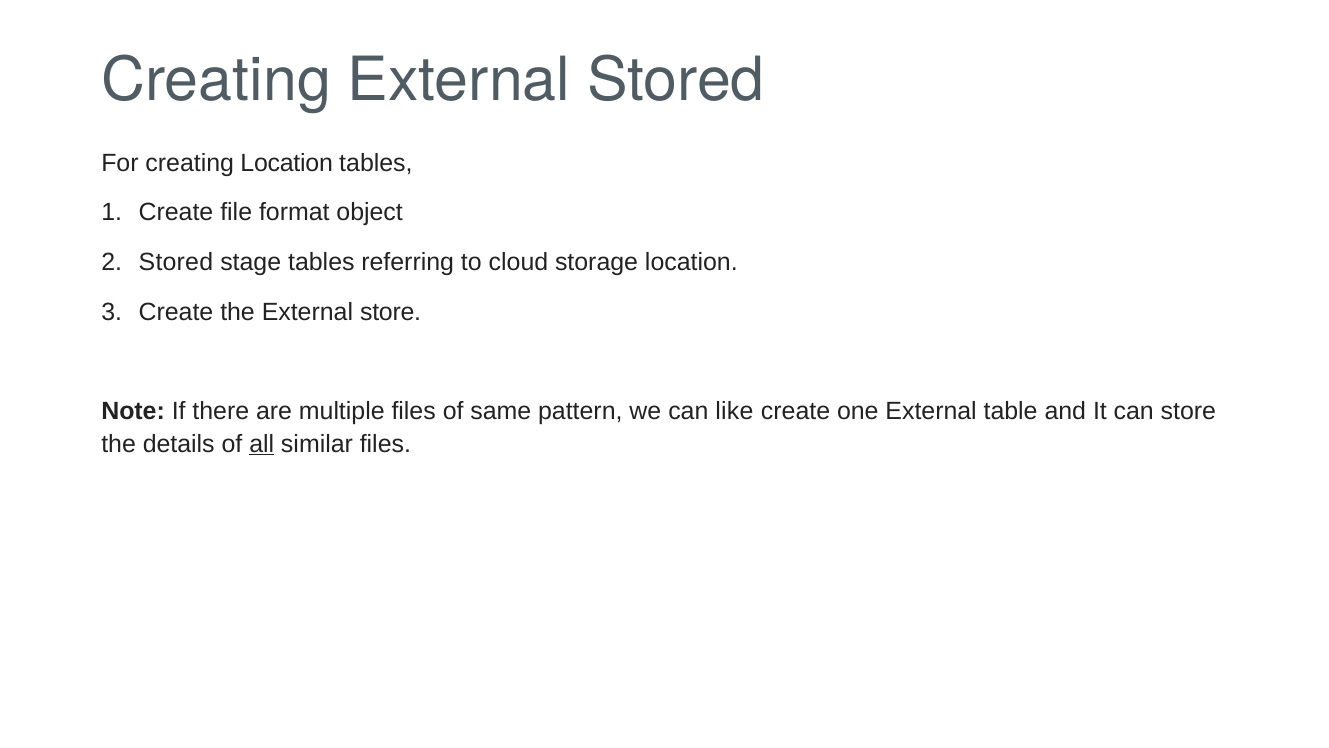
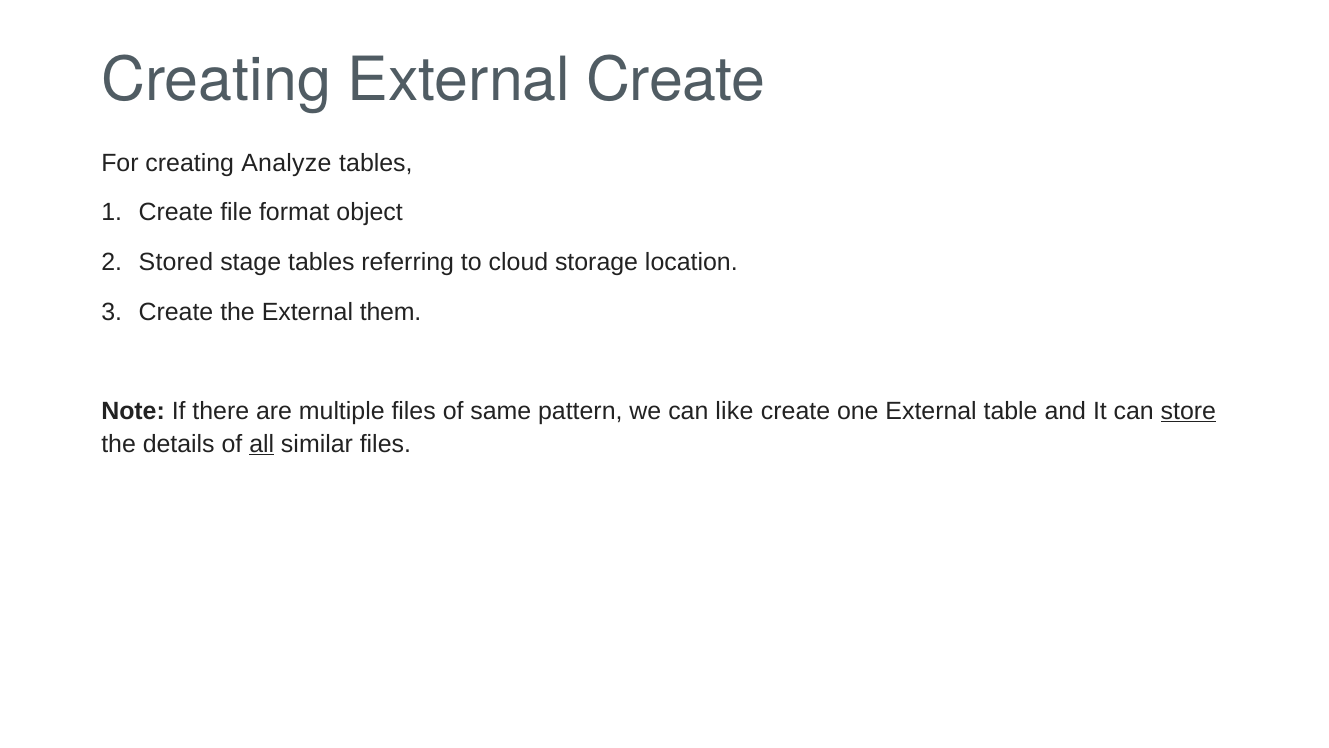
External Stored: Stored -> Create
creating Location: Location -> Analyze
External store: store -> them
store at (1188, 411) underline: none -> present
